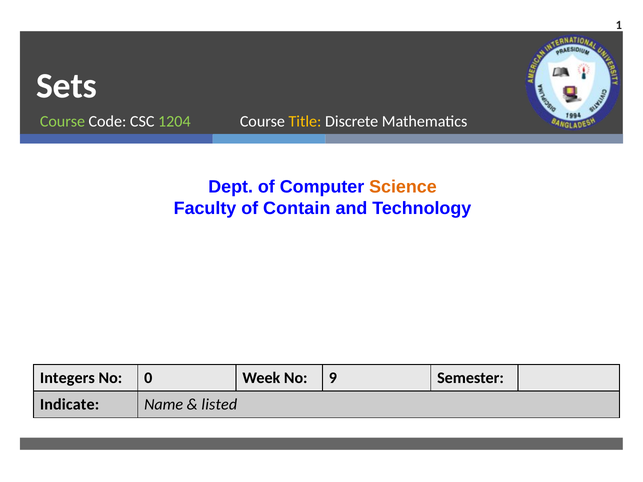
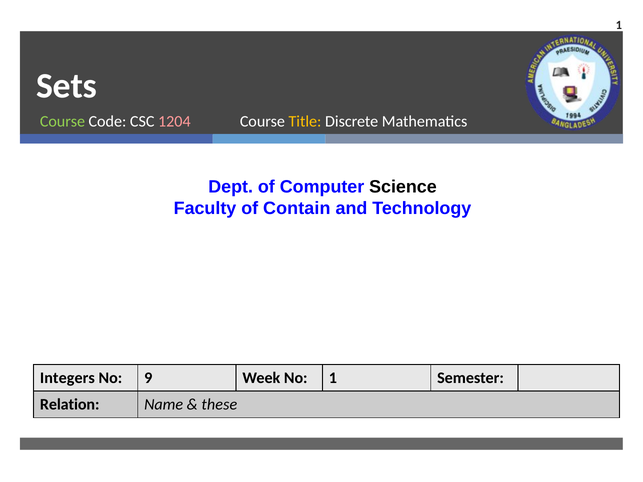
1204 colour: light green -> pink
Science colour: orange -> black
0: 0 -> 9
No 9: 9 -> 1
Indicate: Indicate -> Relation
listed: listed -> these
